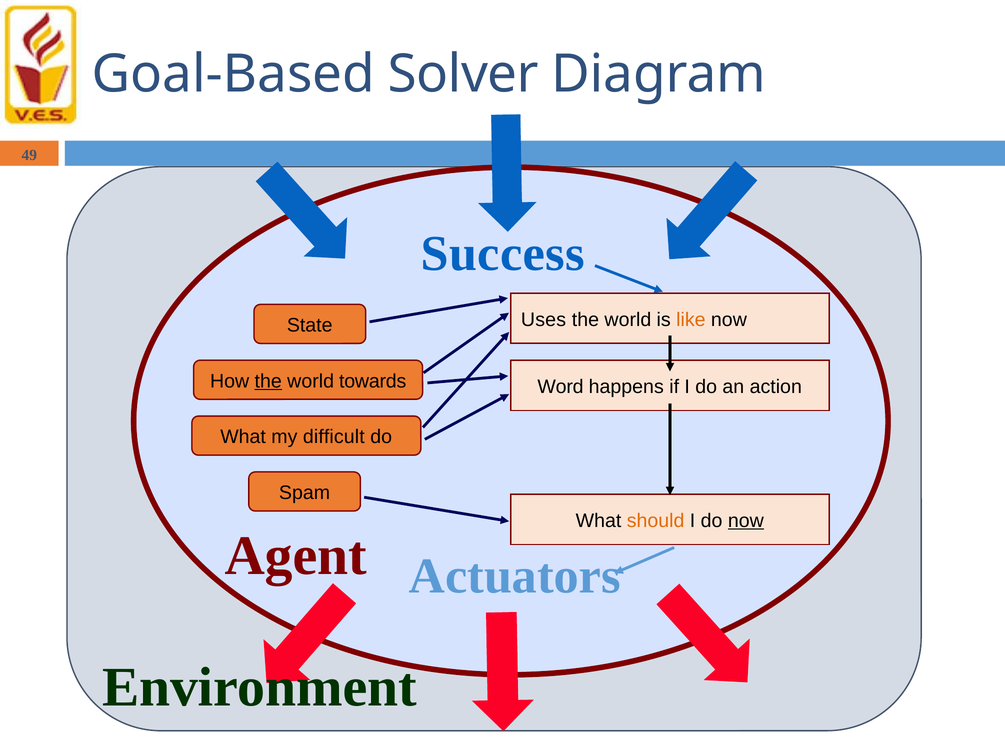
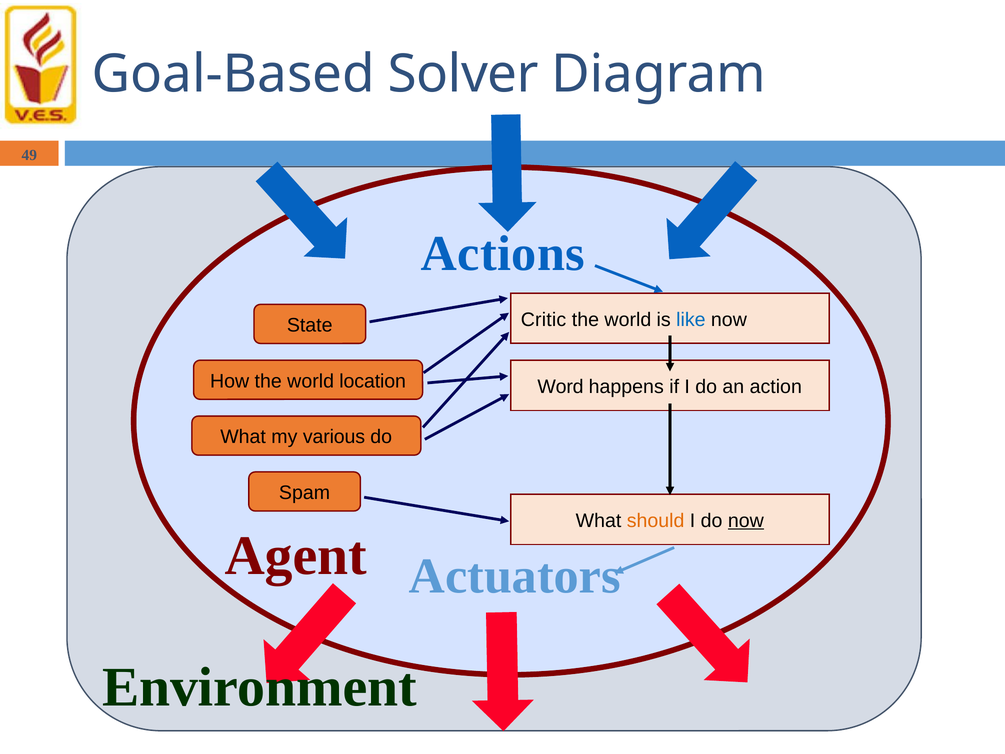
Success: Success -> Actions
Uses: Uses -> Critic
like colour: orange -> blue
the at (268, 381) underline: present -> none
towards: towards -> location
difficult: difficult -> various
